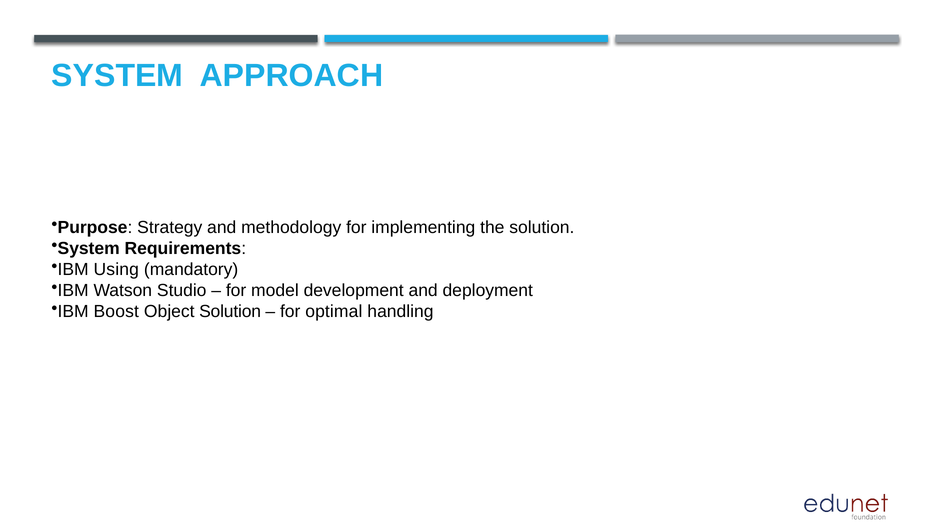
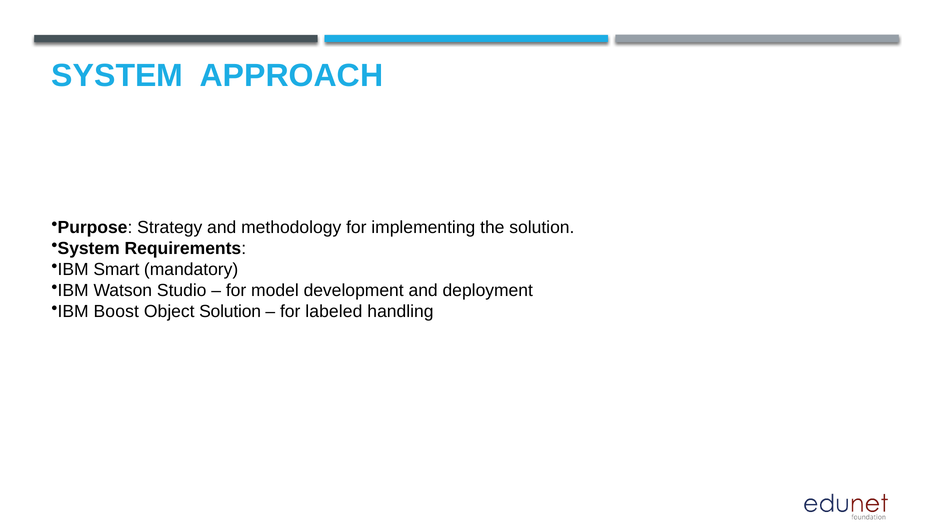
Using: Using -> Smart
optimal: optimal -> labeled
